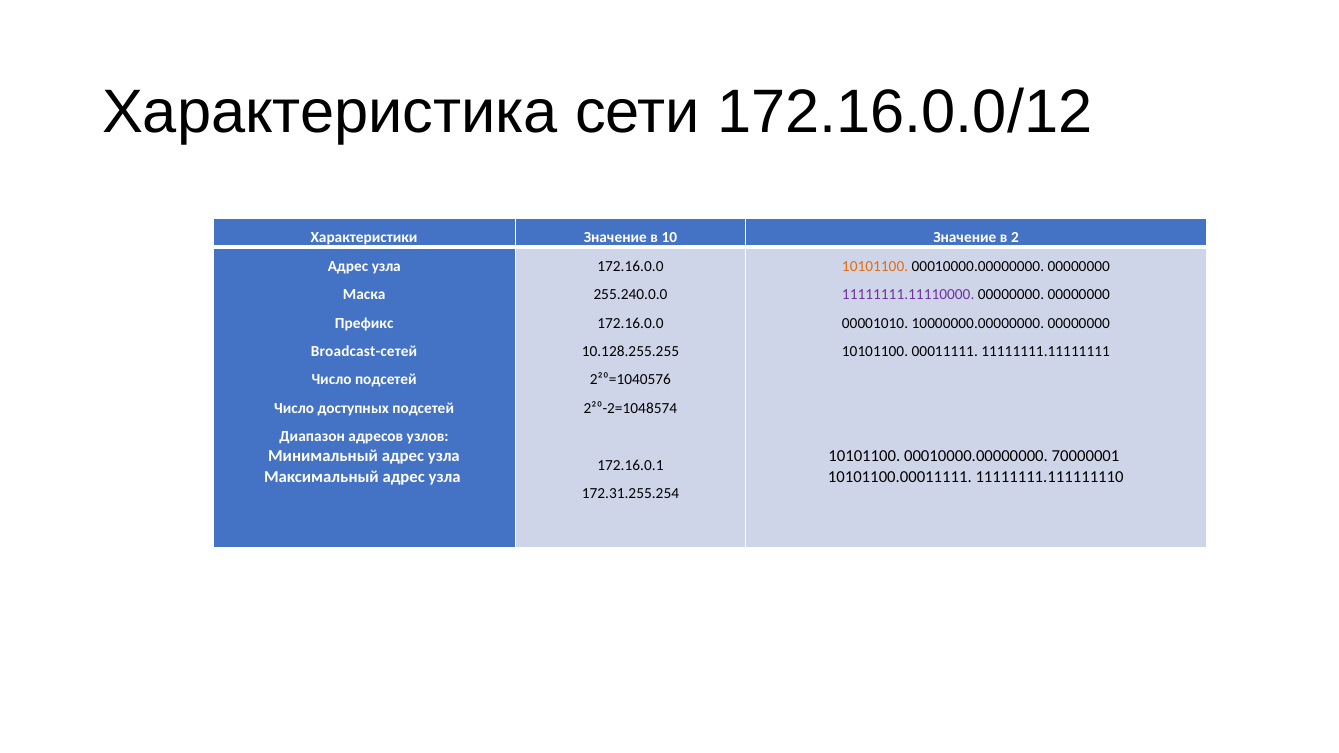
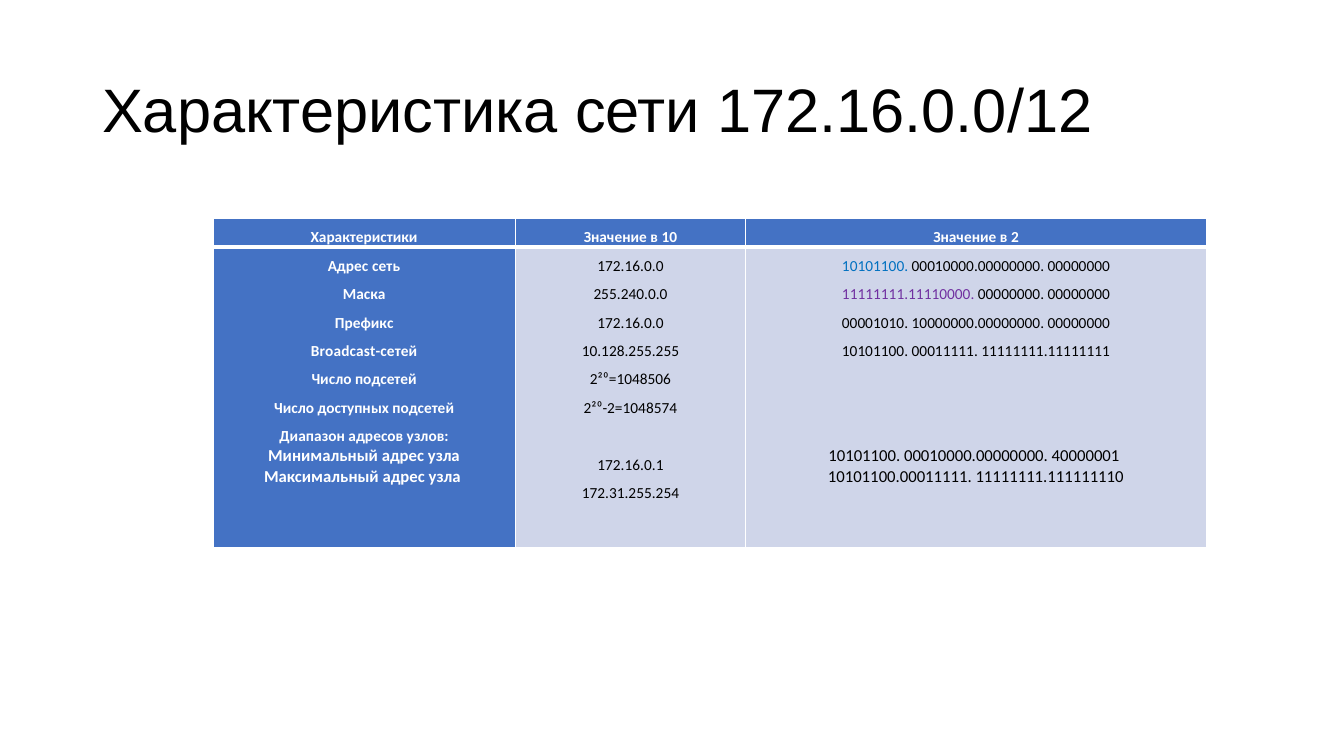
узла at (386, 266): узла -> сеть
10101100 at (875, 266) colour: orange -> blue
2²⁰=1040576: 2²⁰=1040576 -> 2²⁰=1048506
70000001: 70000001 -> 40000001
